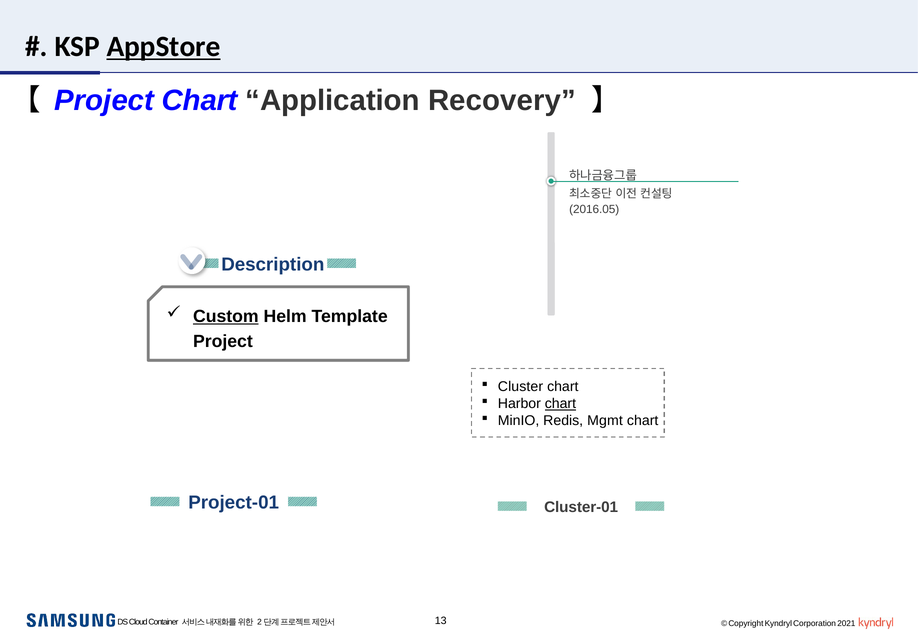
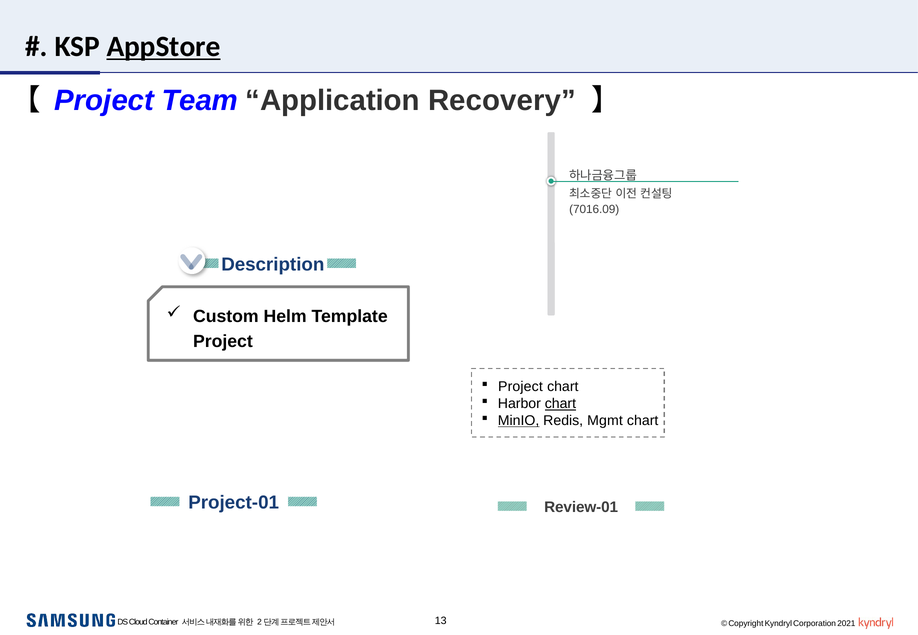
Project Chart: Chart -> Team
2016.05: 2016.05 -> 7016.09
Custom underline: present -> none
Cluster at (520, 387): Cluster -> Project
MinIO underline: none -> present
Cluster-01: Cluster-01 -> Review-01
